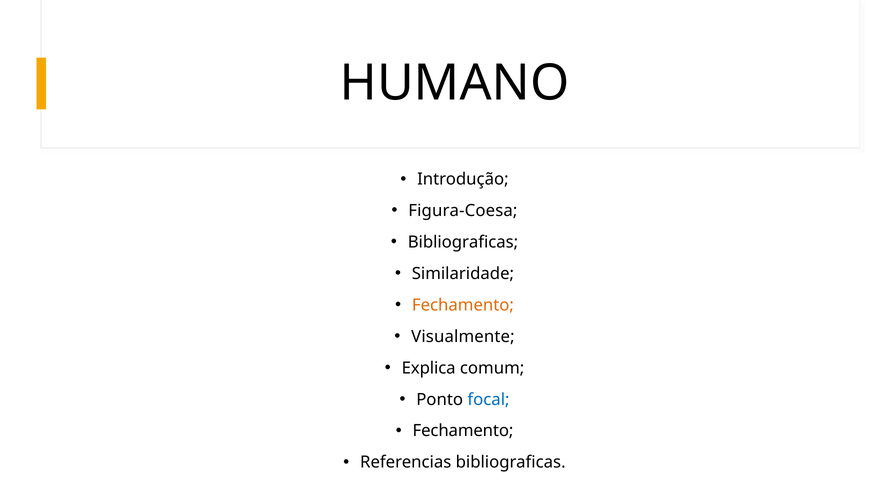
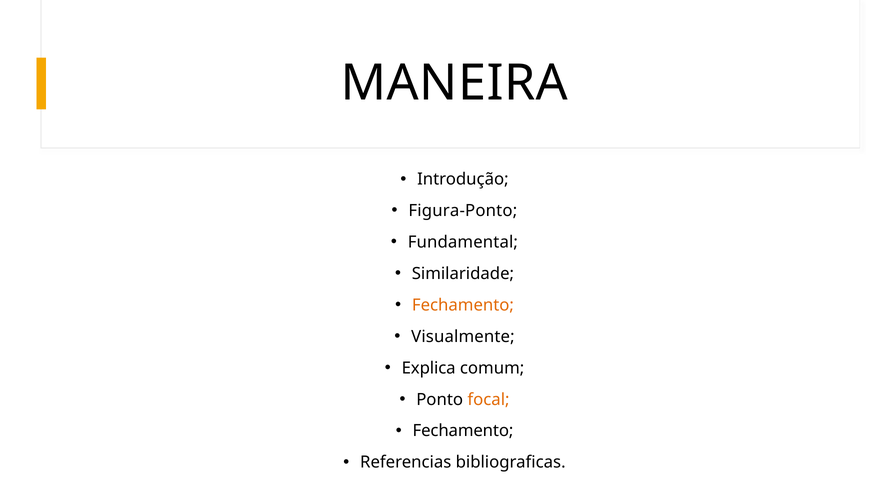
HUMANO: HUMANO -> MANEIRA
Figura-Coesa: Figura-Coesa -> Figura-Ponto
Bibliograficas at (463, 242): Bibliograficas -> Fundamental
focal colour: blue -> orange
